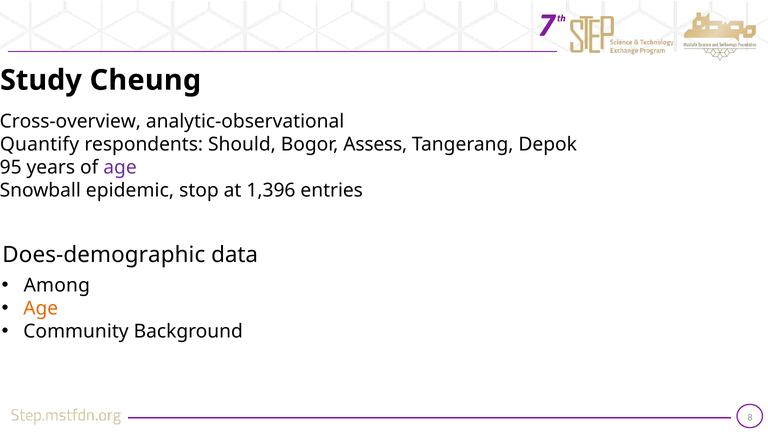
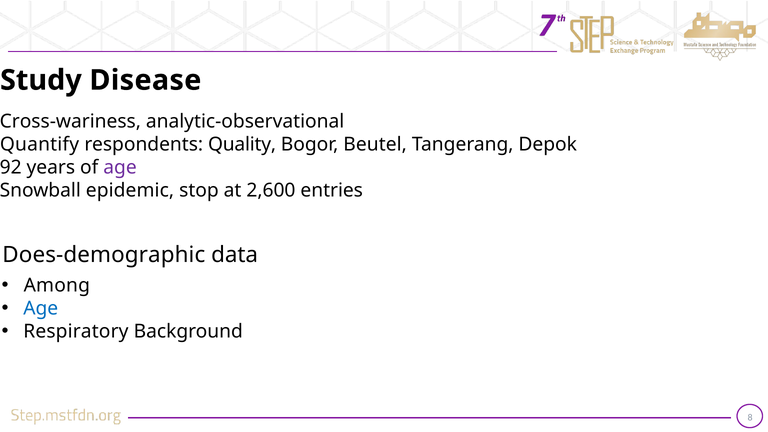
Cheung: Cheung -> Disease
Cross-overview: Cross-overview -> Cross-wariness
Should: Should -> Quality
Assess: Assess -> Beutel
95: 95 -> 92
1,396: 1,396 -> 2,600
Age at (41, 308) colour: orange -> blue
Community: Community -> Respiratory
